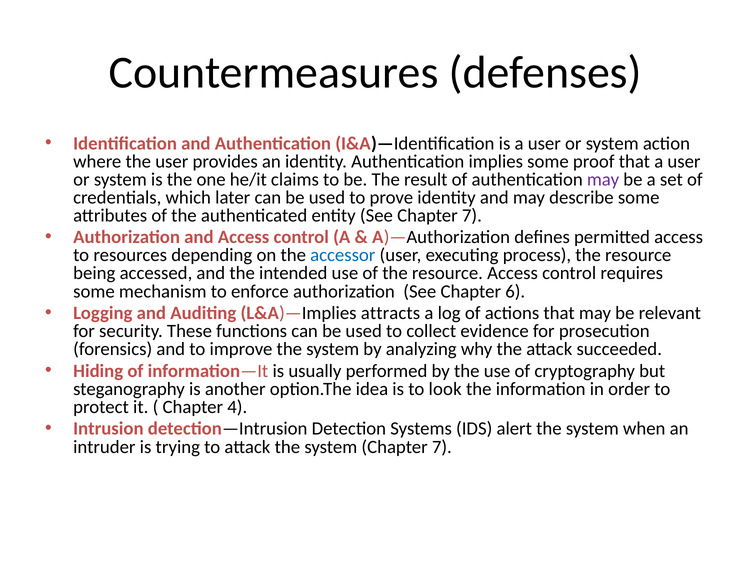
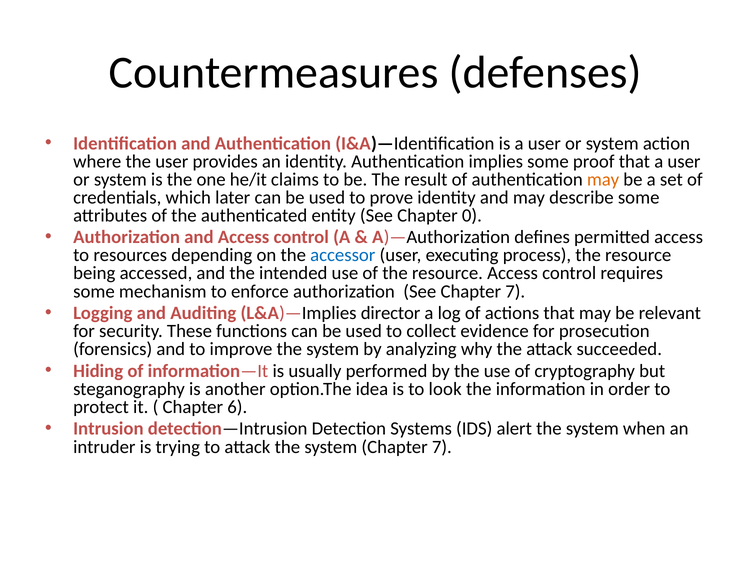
may at (603, 179) colour: purple -> orange
See Chapter 7: 7 -> 0
See Chapter 6: 6 -> 7
attracts: attracts -> director
4: 4 -> 6
